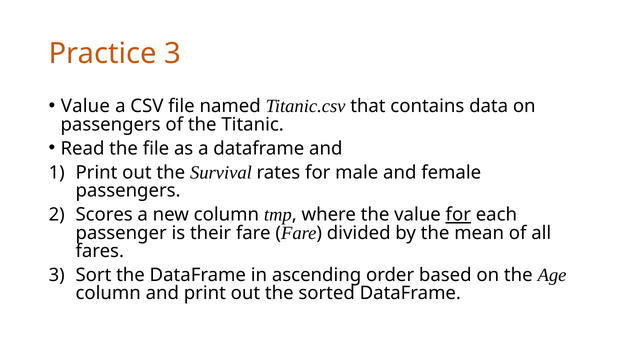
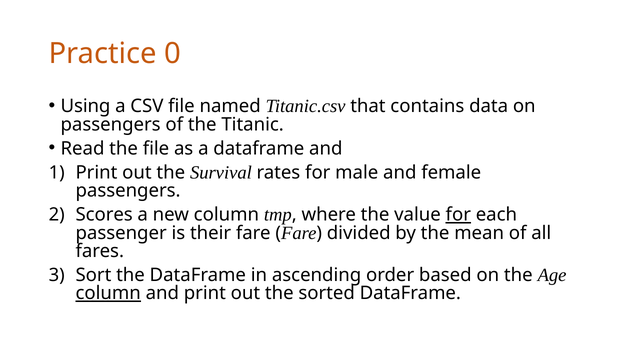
Practice 3: 3 -> 0
Value at (85, 106): Value -> Using
column at (108, 293) underline: none -> present
